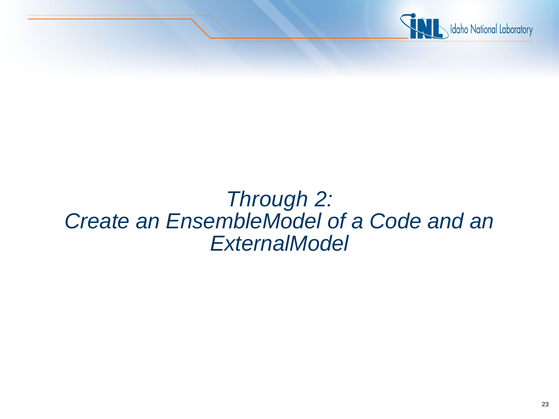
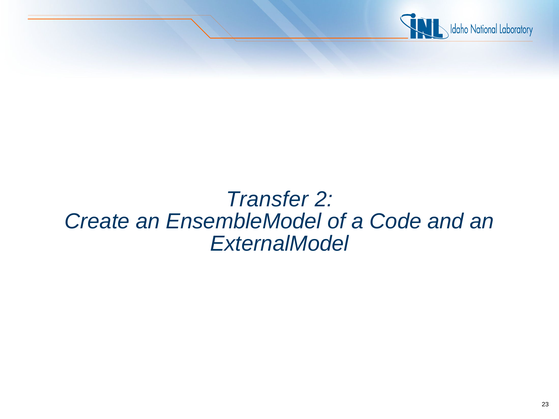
Through: Through -> Transfer
